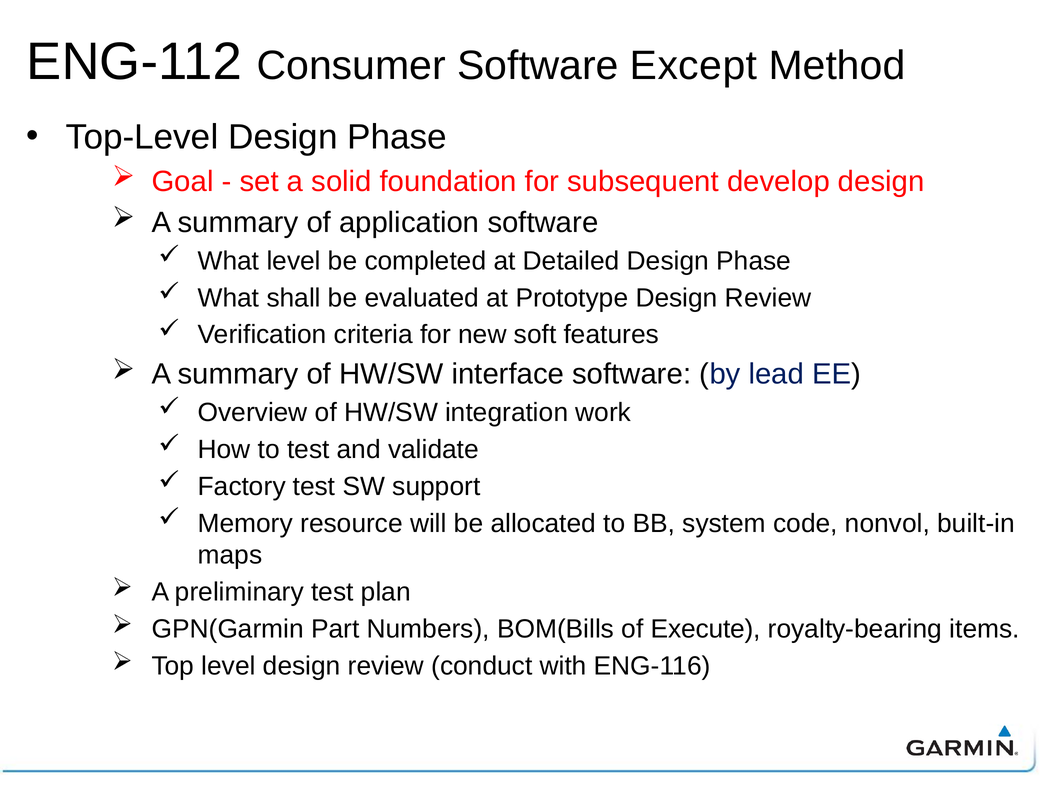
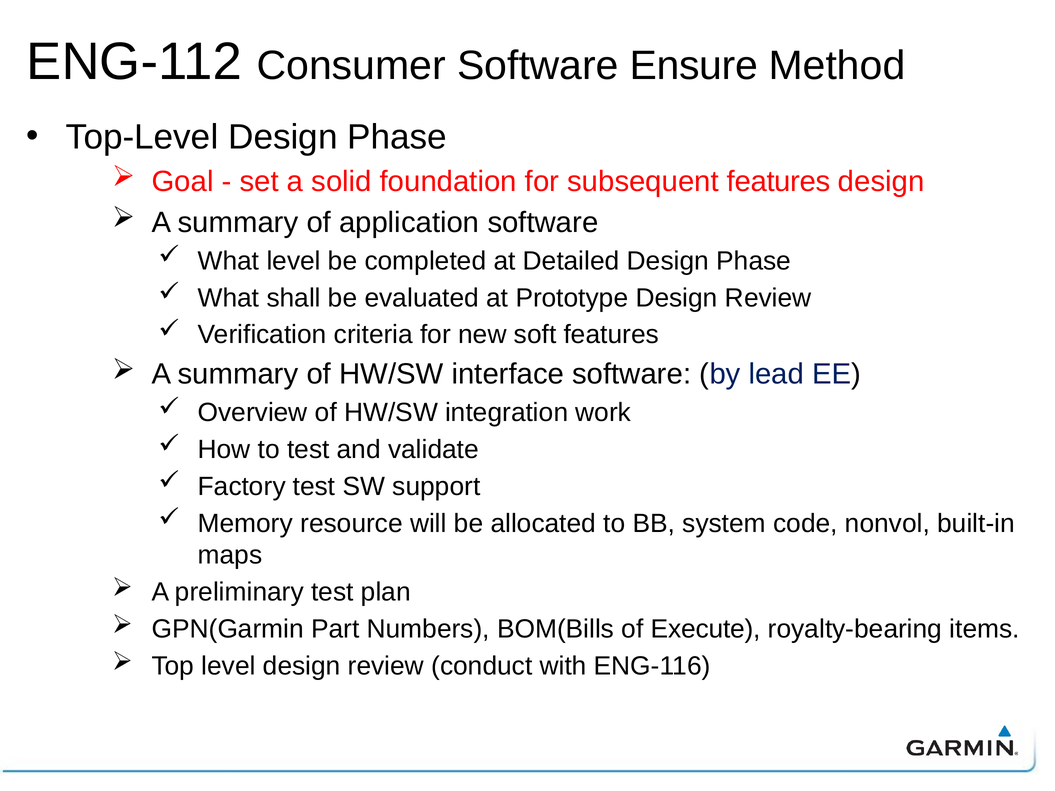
Except: Except -> Ensure
subsequent develop: develop -> features
